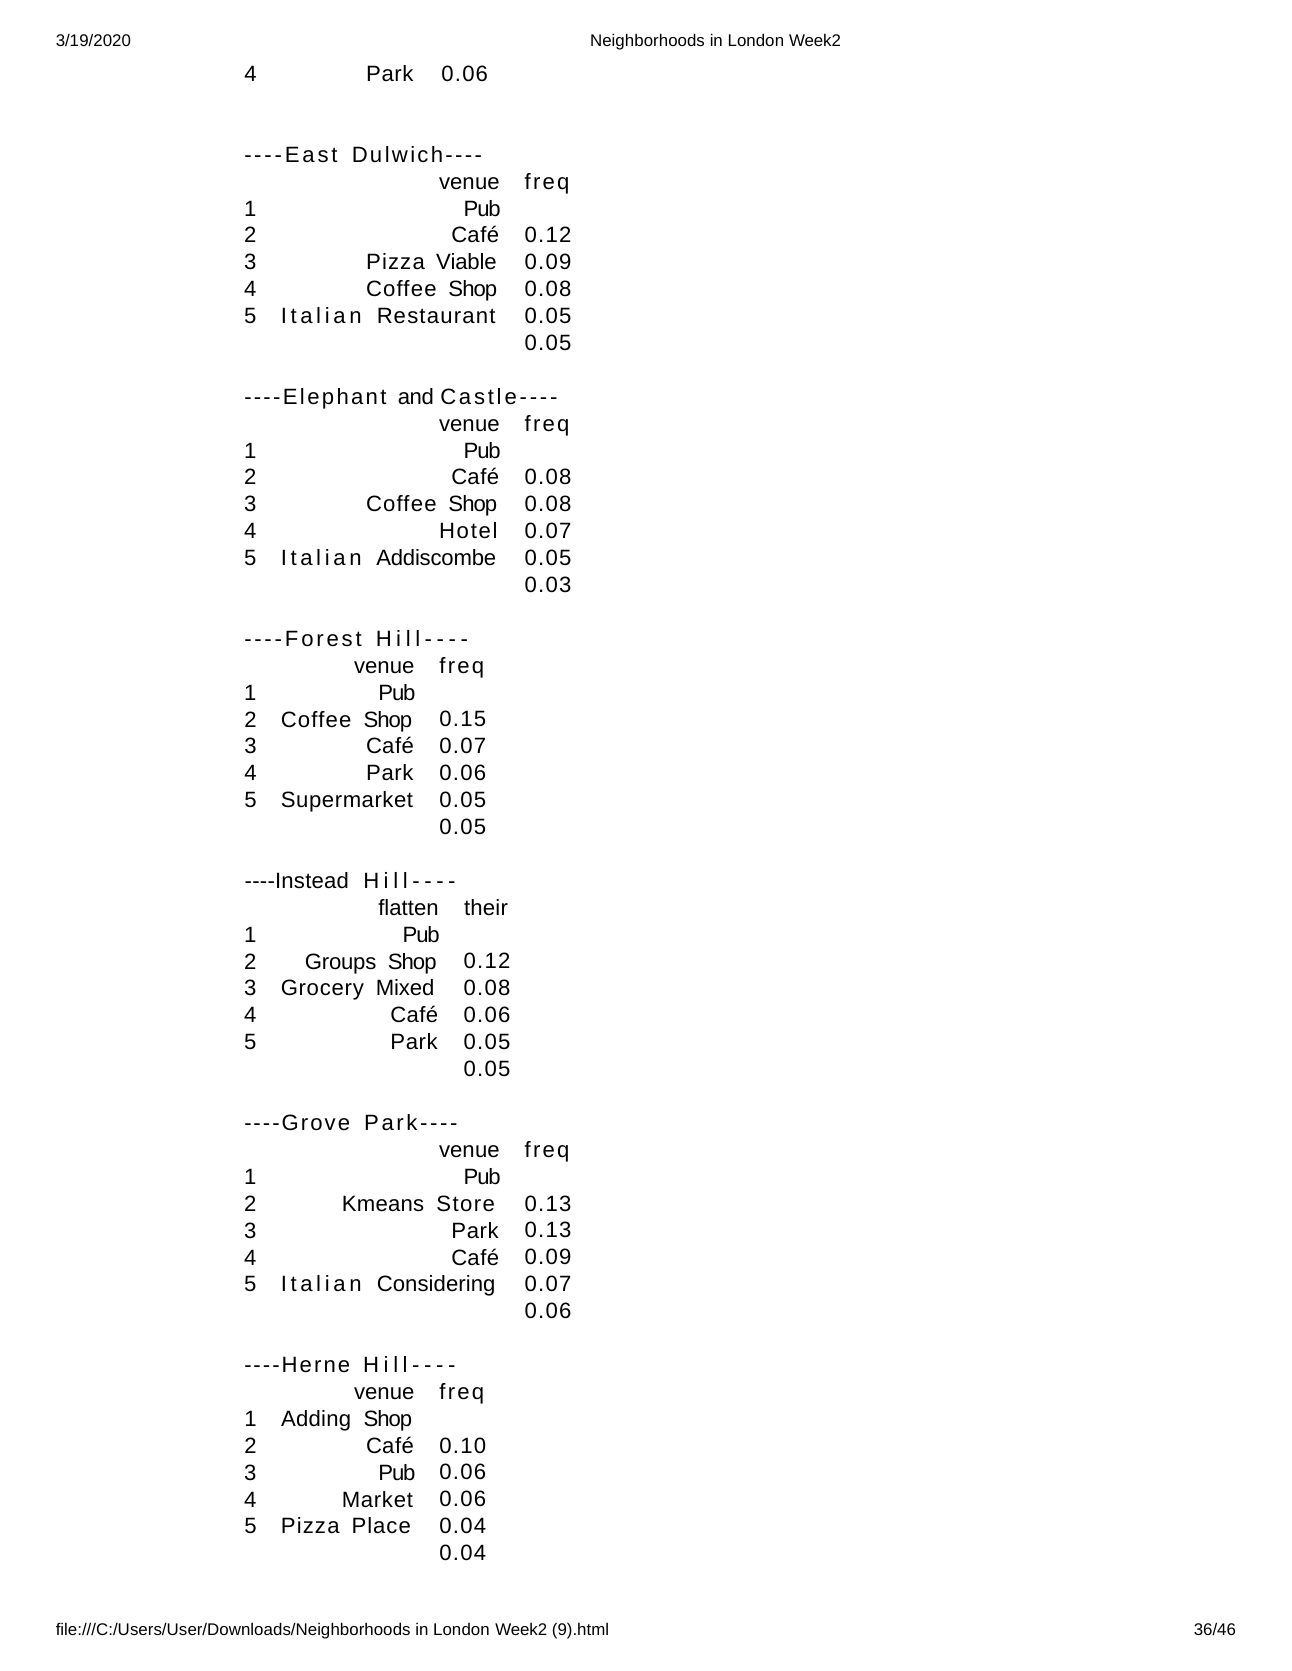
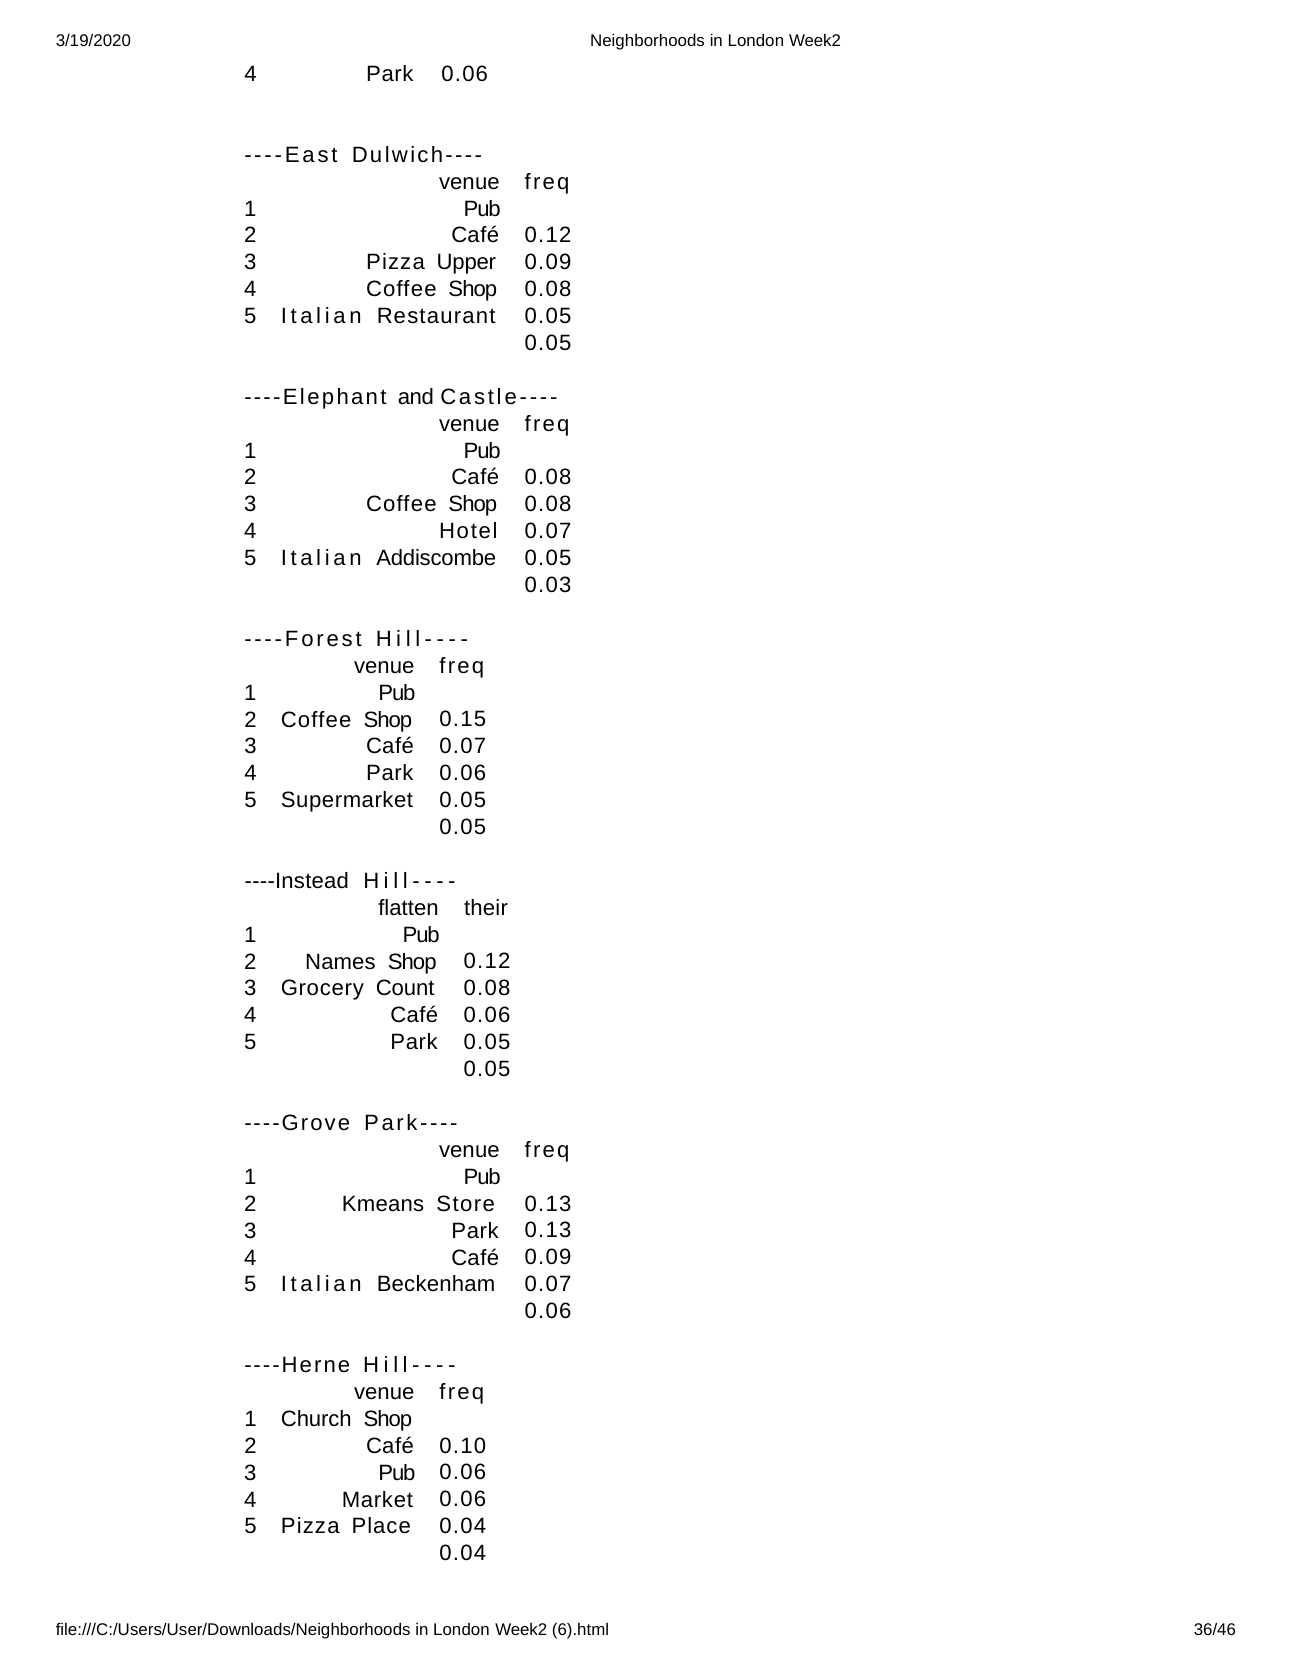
Viable: Viable -> Upper
Groups: Groups -> Names
Mixed: Mixed -> Count
Considering: Considering -> Beckenham
Adding: Adding -> Church
9).html: 9).html -> 6).html
